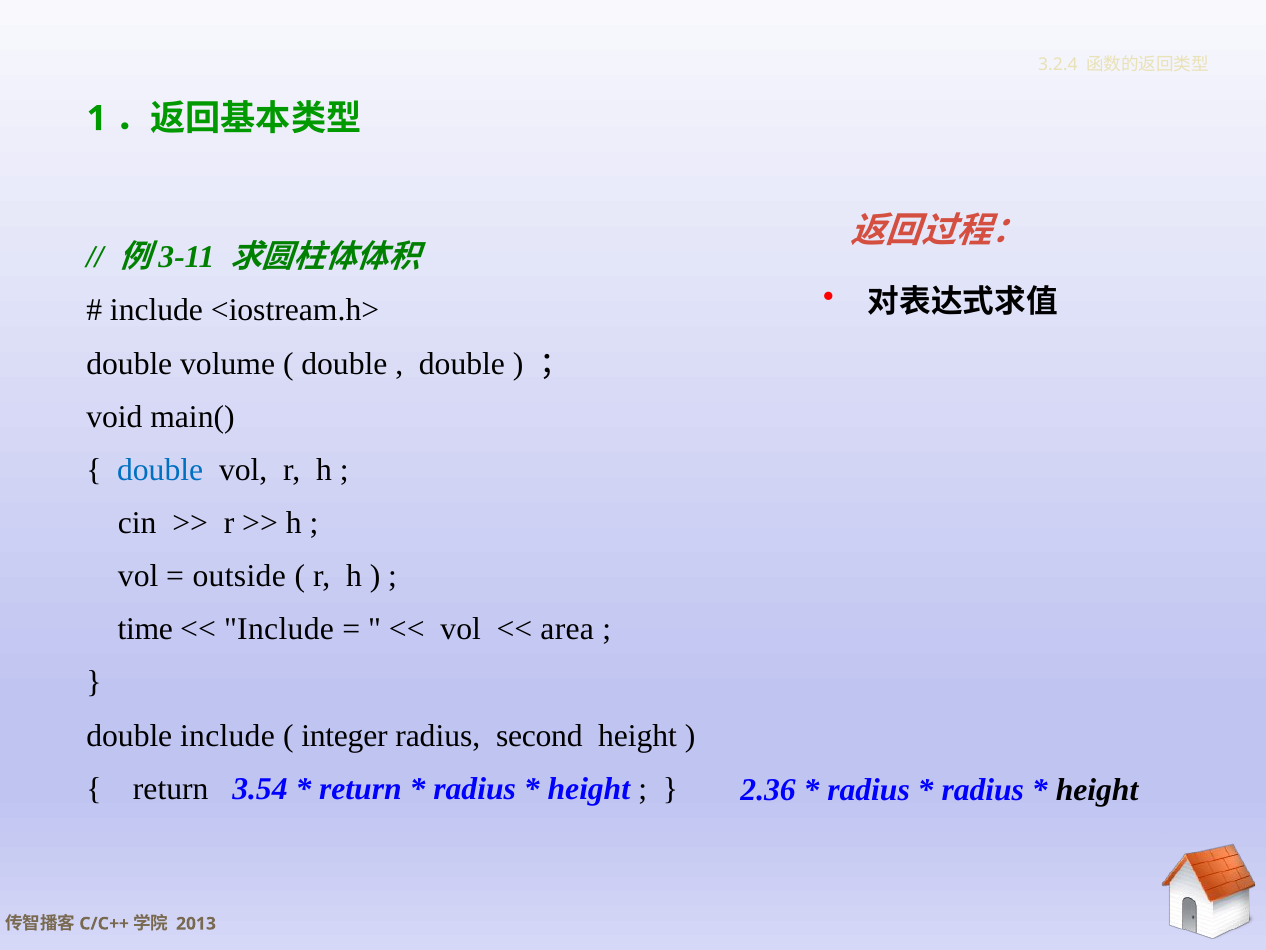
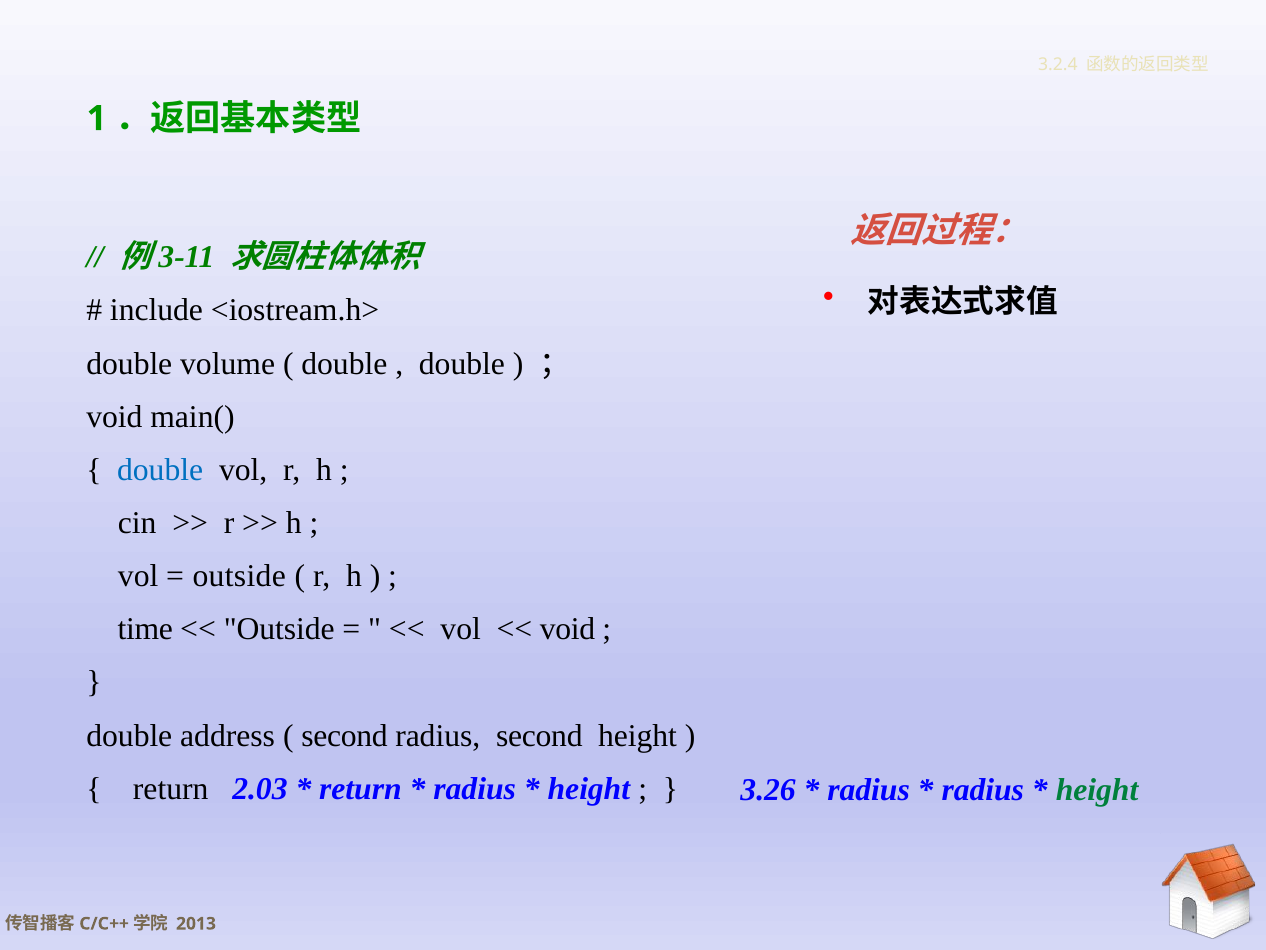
Include at (279, 629): Include -> Outside
area at (567, 629): area -> void
double include: include -> address
integer at (344, 735): integer -> second
3.54: 3.54 -> 2.03
2.36: 2.36 -> 3.26
height at (1097, 789) colour: black -> green
